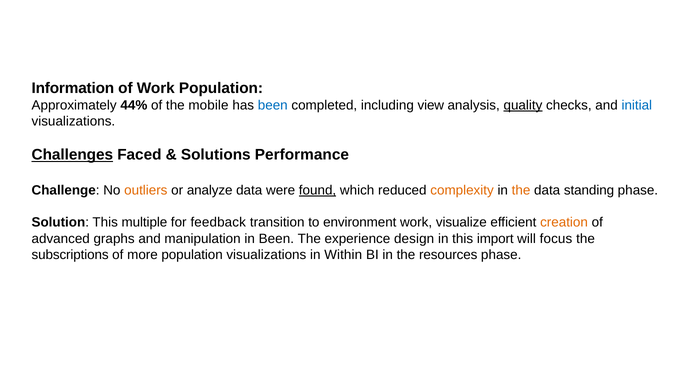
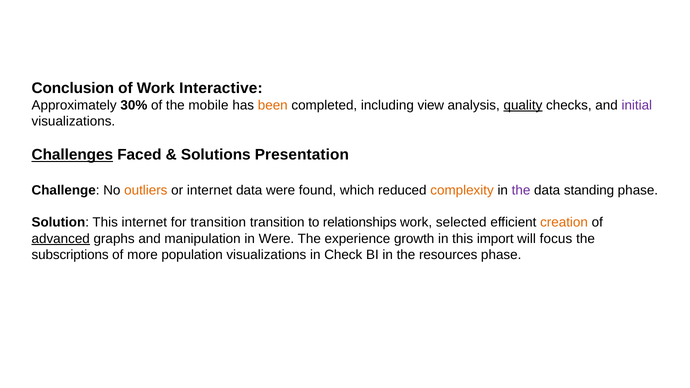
Information: Information -> Conclusion
Work Population: Population -> Interactive
44%: 44% -> 30%
been at (273, 105) colour: blue -> orange
initial colour: blue -> purple
Performance: Performance -> Presentation
or analyze: analyze -> internet
found underline: present -> none
the at (521, 190) colour: orange -> purple
This multiple: multiple -> internet
for feedback: feedback -> transition
environment: environment -> relationships
visualize: visualize -> selected
advanced underline: none -> present
in Been: Been -> Were
design: design -> growth
Within: Within -> Check
